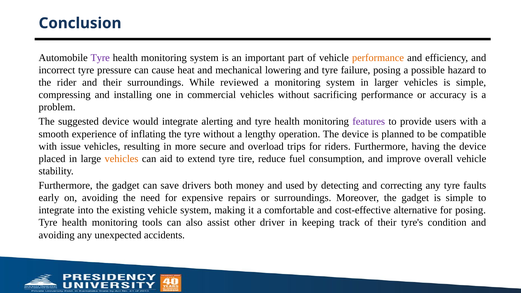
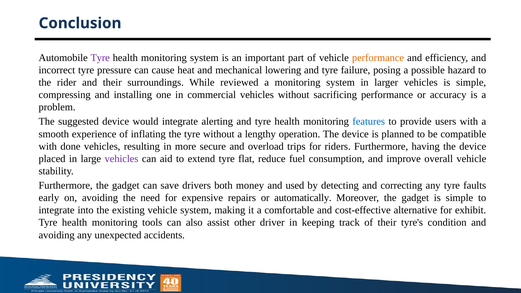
features colour: purple -> blue
issue: issue -> done
vehicles at (121, 159) colour: orange -> purple
tire: tire -> flat
or surroundings: surroundings -> automatically
for posing: posing -> exhibit
